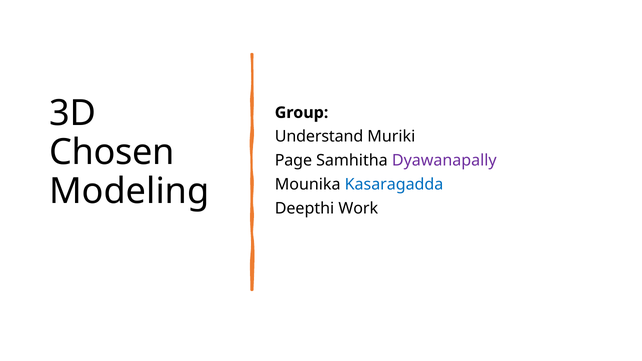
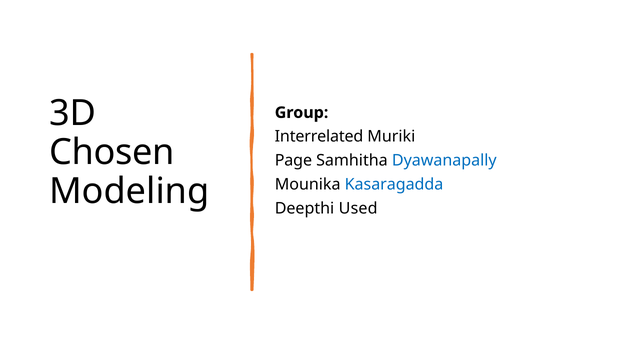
Understand: Understand -> Interrelated
Dyawanapally colour: purple -> blue
Work: Work -> Used
